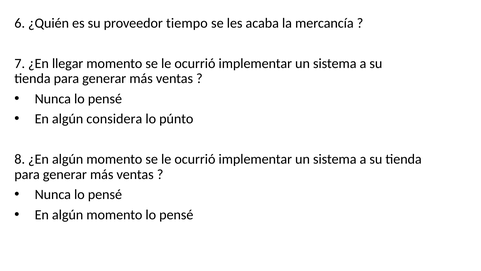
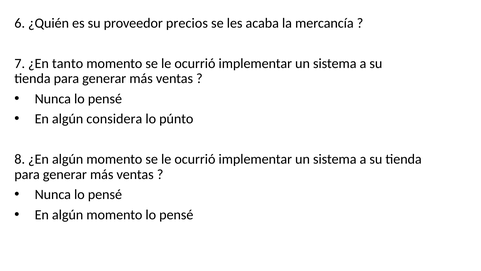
tiempo: tiempo -> precios
llegar: llegar -> tanto
